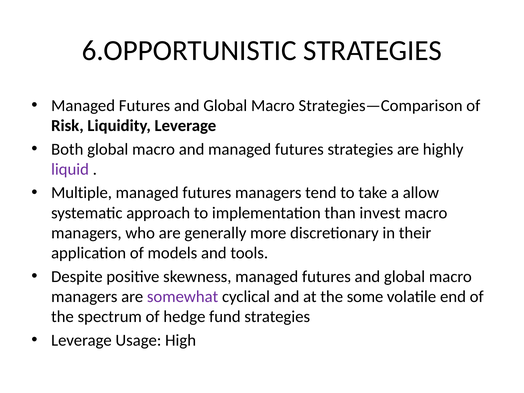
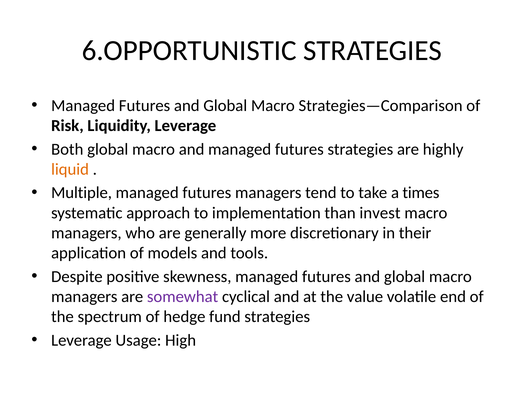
liquid colour: purple -> orange
allow: allow -> times
some: some -> value
